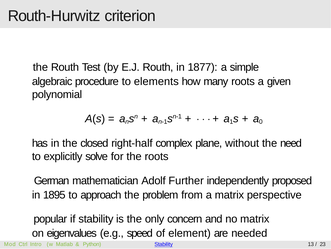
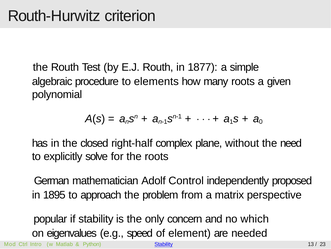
Further: Further -> Control
no matrix: matrix -> which
